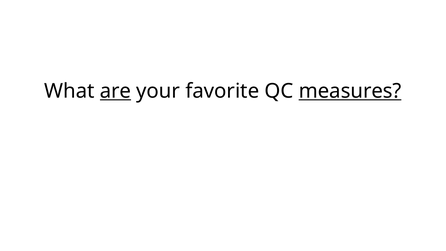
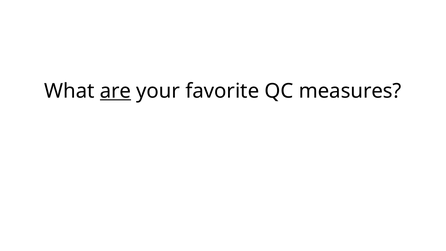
measures underline: present -> none
